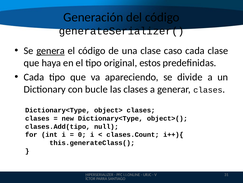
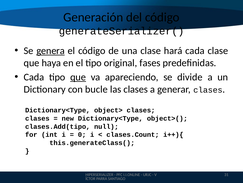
caso: caso -> hará
estos: estos -> fases
que at (78, 77) underline: none -> present
